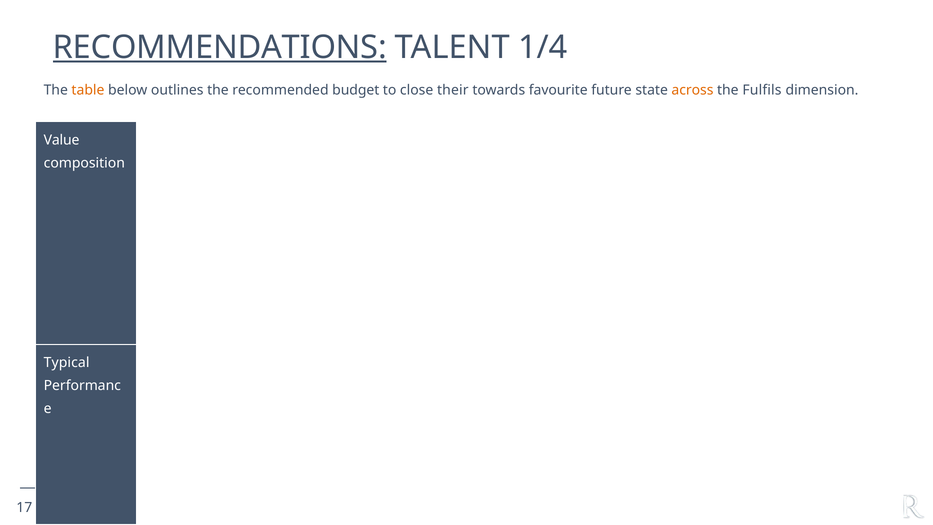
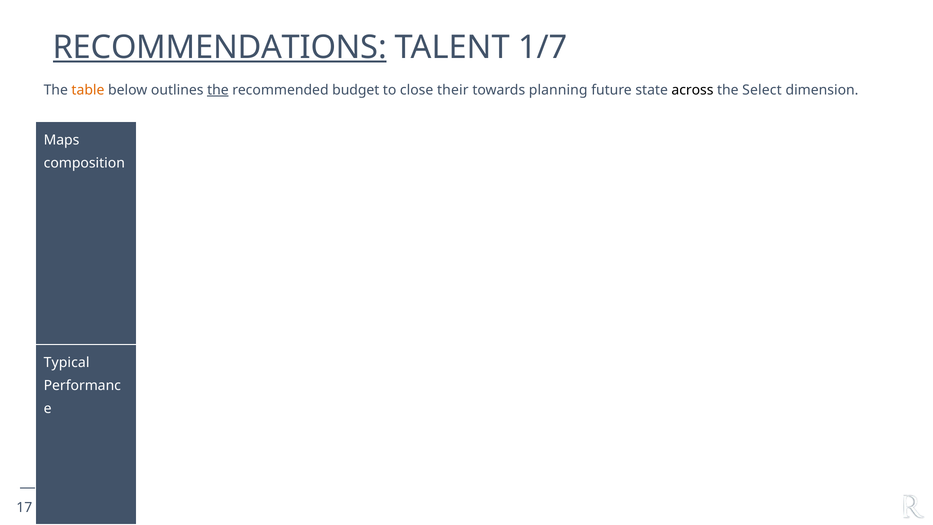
1/4: 1/4 -> 1/7
the at (218, 90) underline: none -> present
favourite: favourite -> planning
across colour: orange -> black
Fulfils: Fulfils -> Select
Value: Value -> Maps
